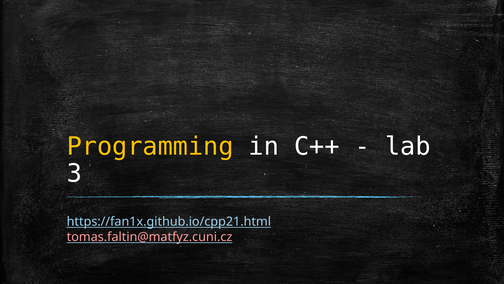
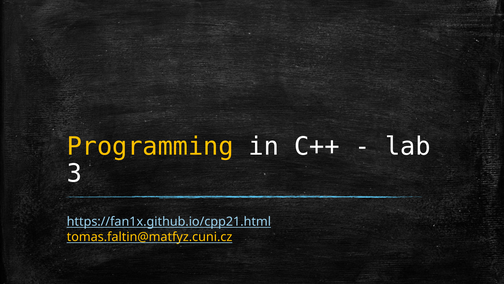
tomas.faltin@matfyz.cuni.cz colour: pink -> yellow
